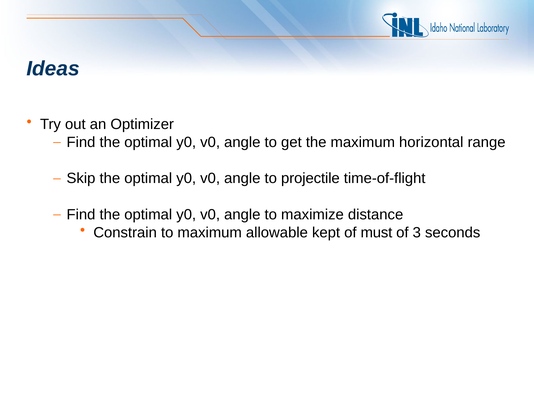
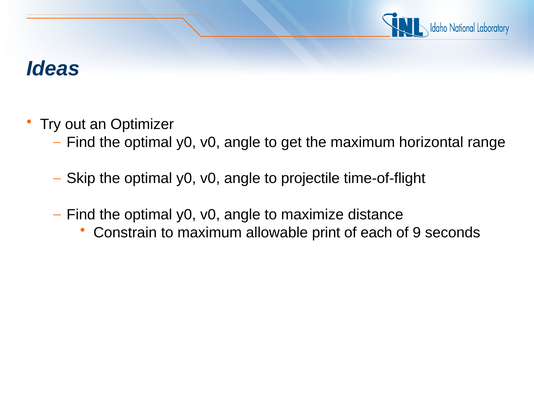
kept: kept -> print
must: must -> each
3: 3 -> 9
